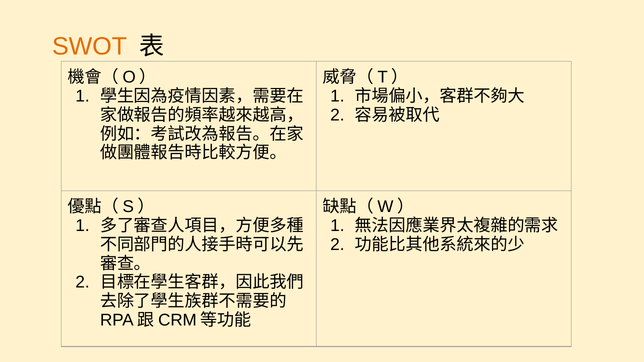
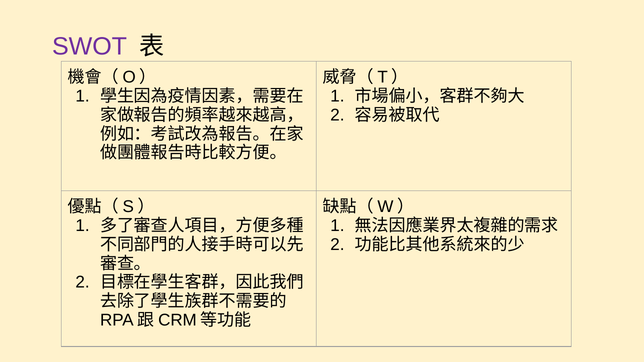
SWOT colour: orange -> purple
